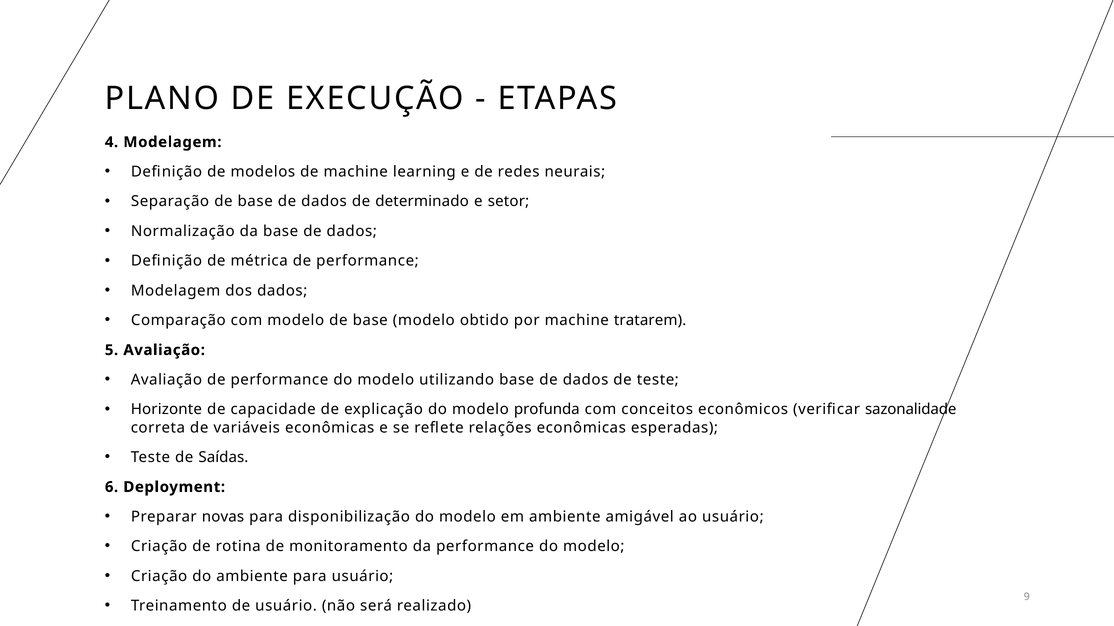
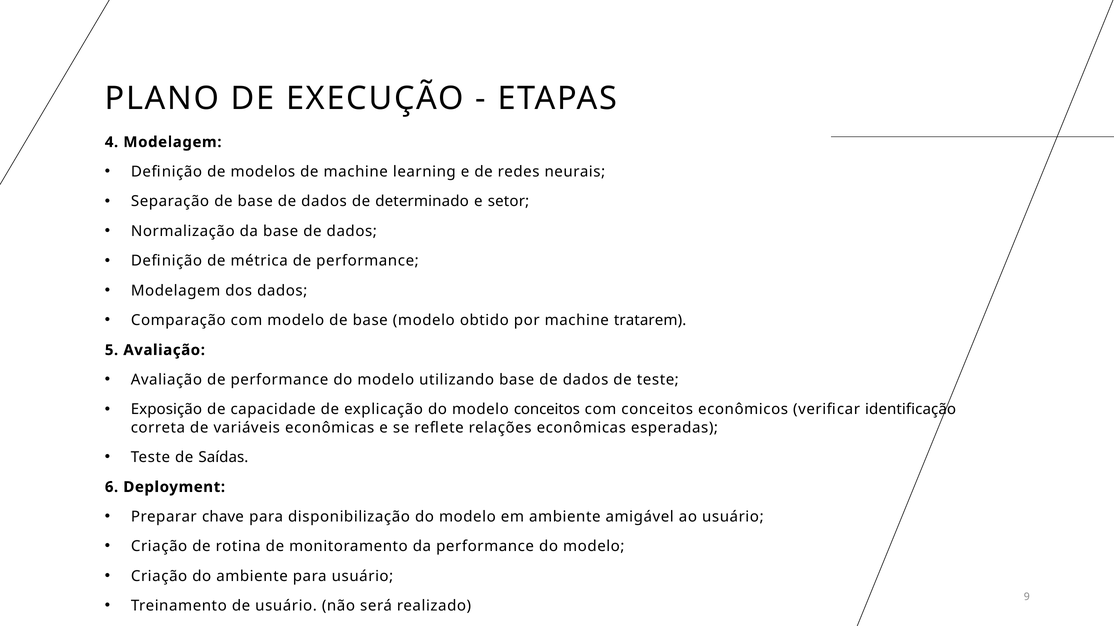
Horizonte: Horizonte -> Exposição
modelo profunda: profunda -> conceitos
sazonalidade: sazonalidade -> identificação
novas: novas -> chave
